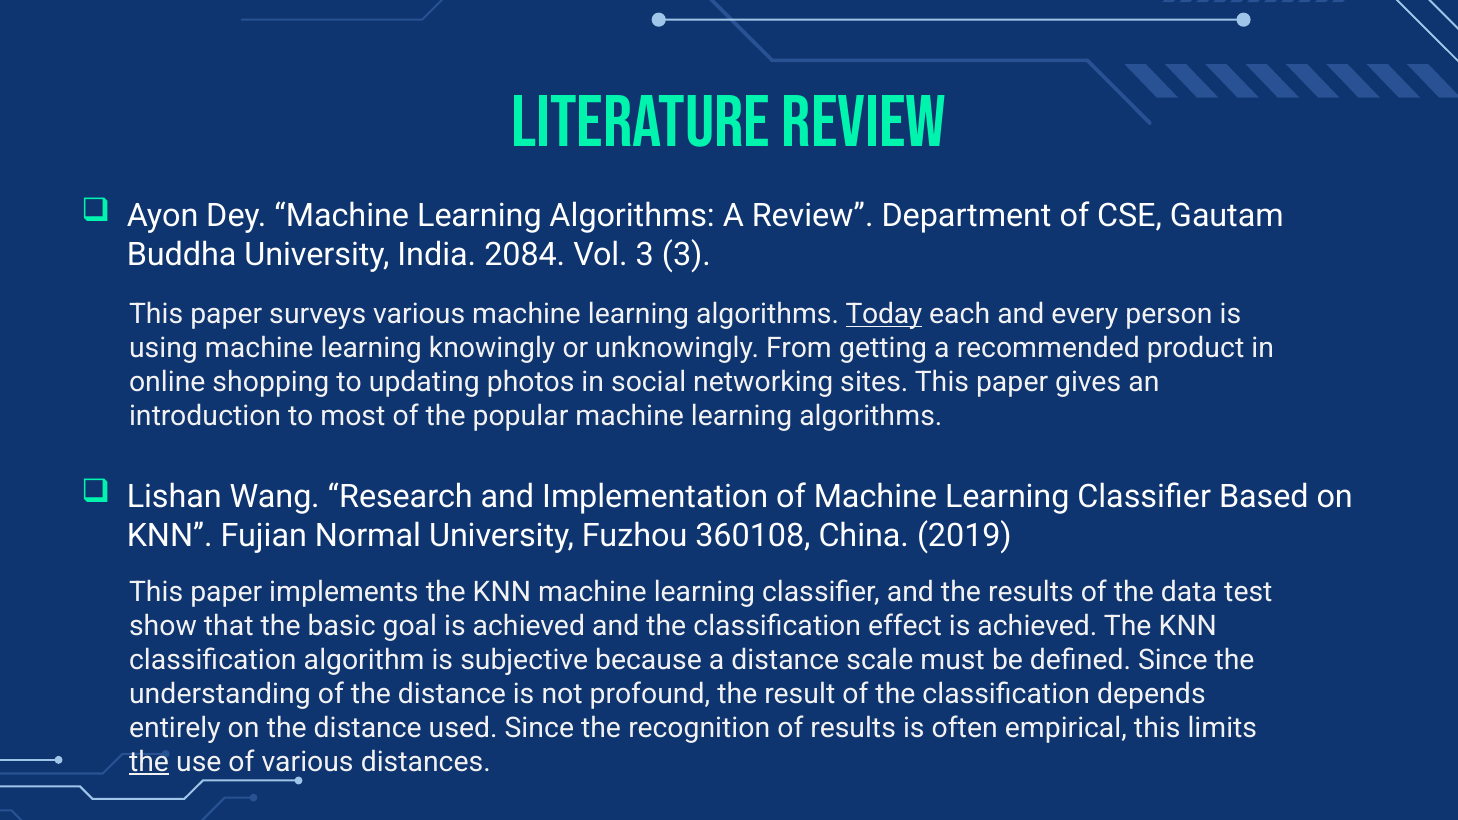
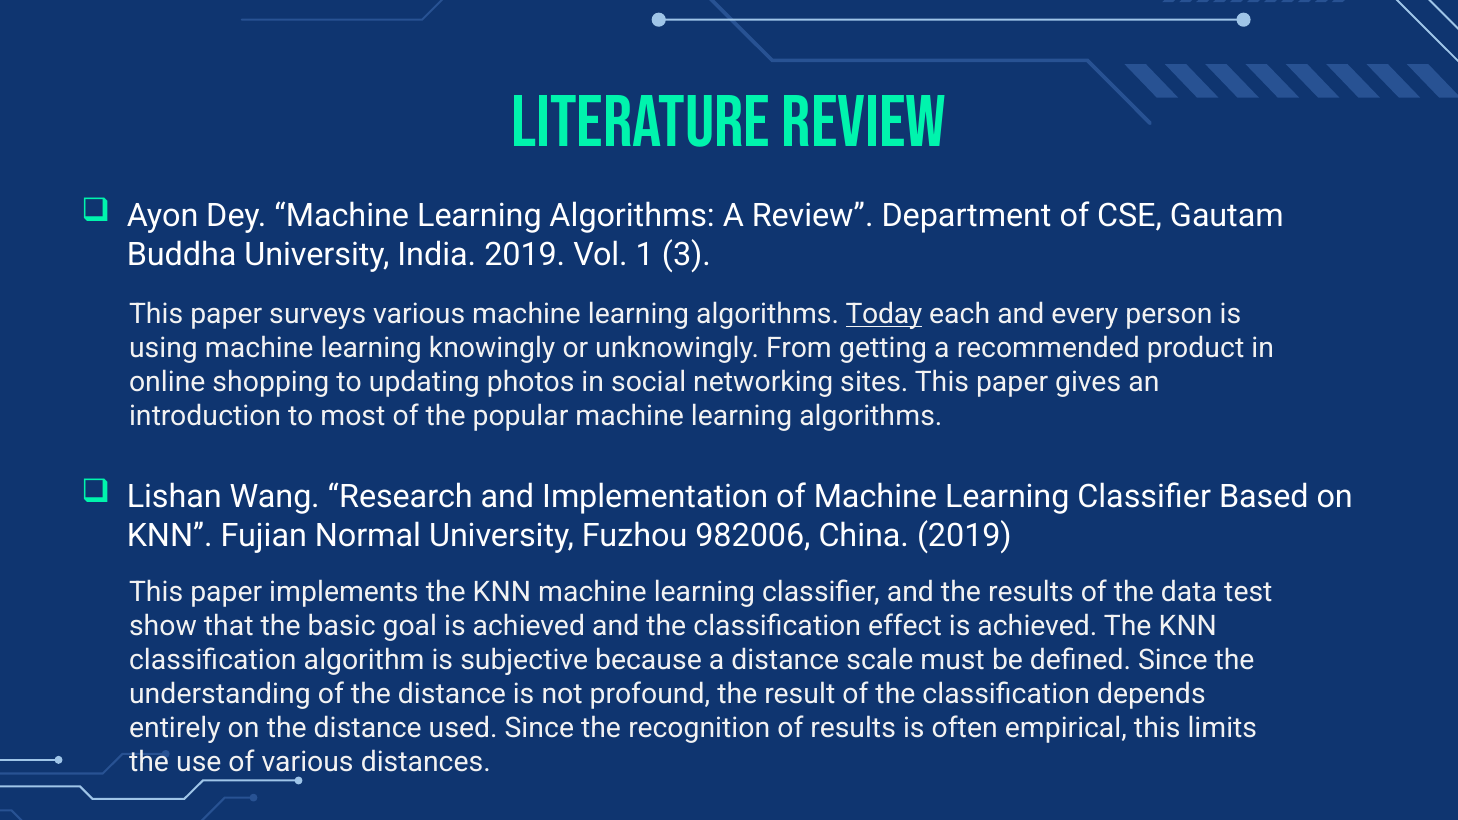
India 2084: 2084 -> 2019
Vol 3: 3 -> 1
360108: 360108 -> 982006
the at (149, 762) underline: present -> none
